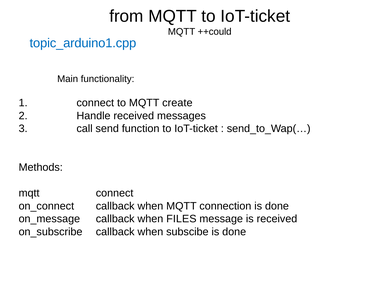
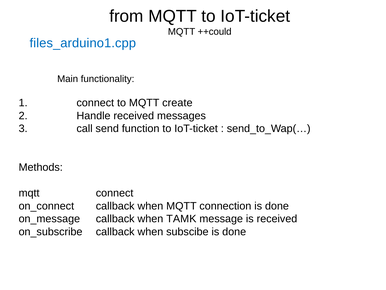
topic_arduino1.cpp: topic_arduino1.cpp -> files_arduino1.cpp
FILES: FILES -> TAMK
